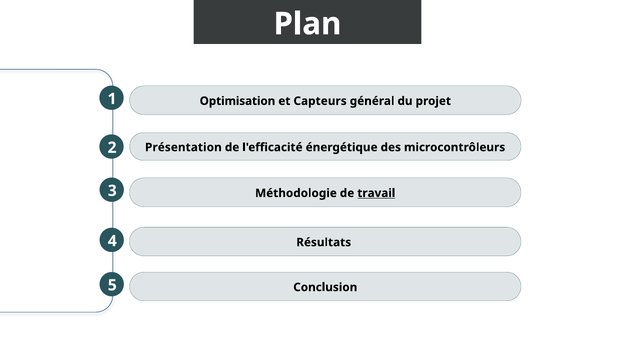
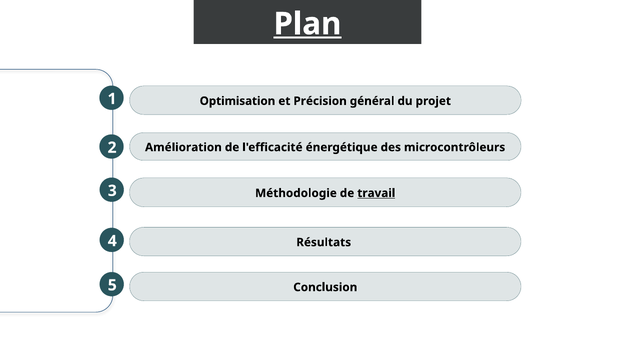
Plan underline: none -> present
Capteurs: Capteurs -> Précision
Présentation: Présentation -> Amélioration
